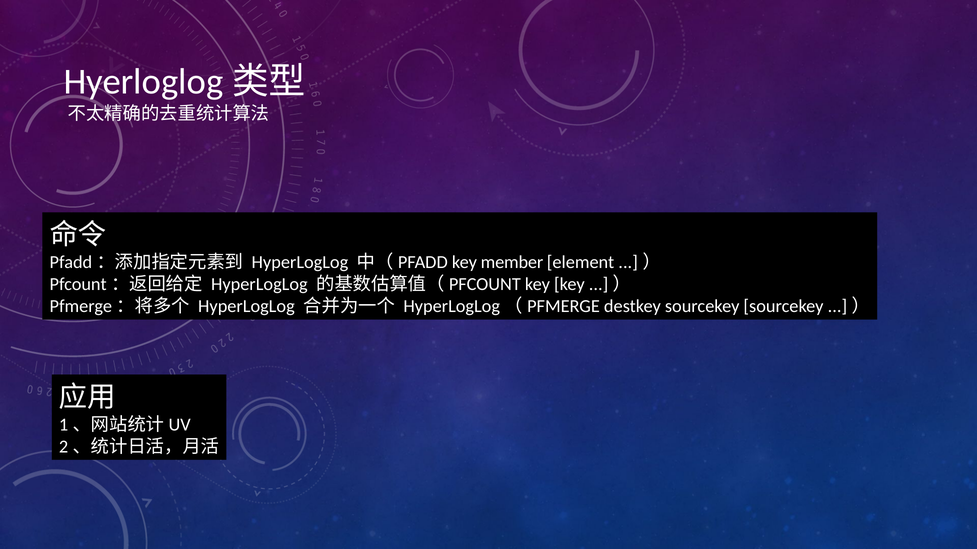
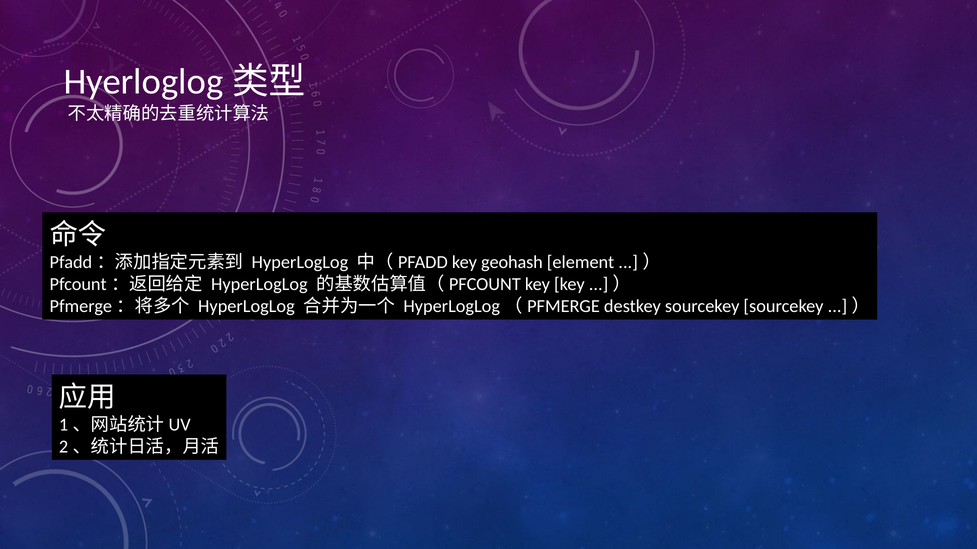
member: member -> geohash
